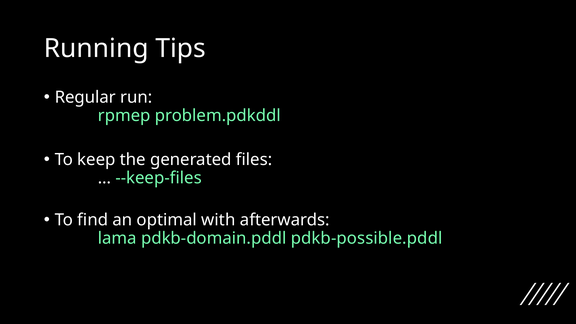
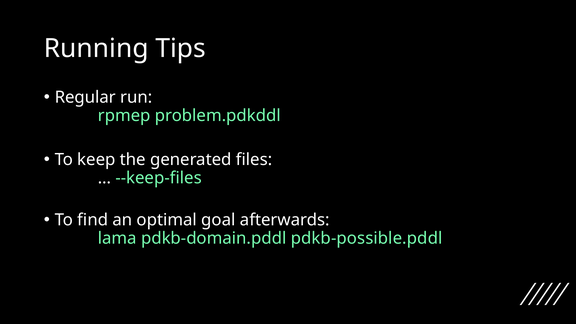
with: with -> goal
